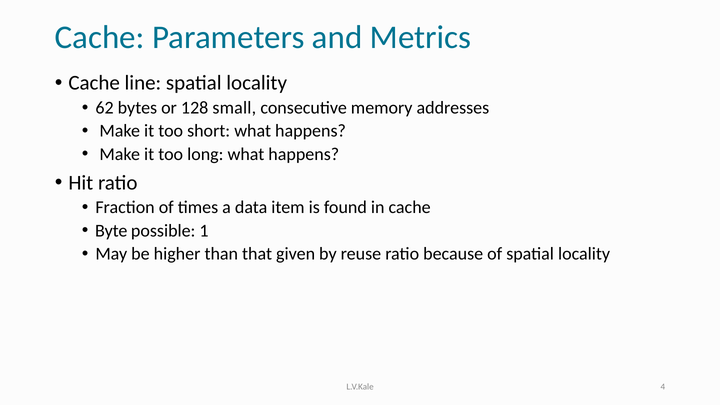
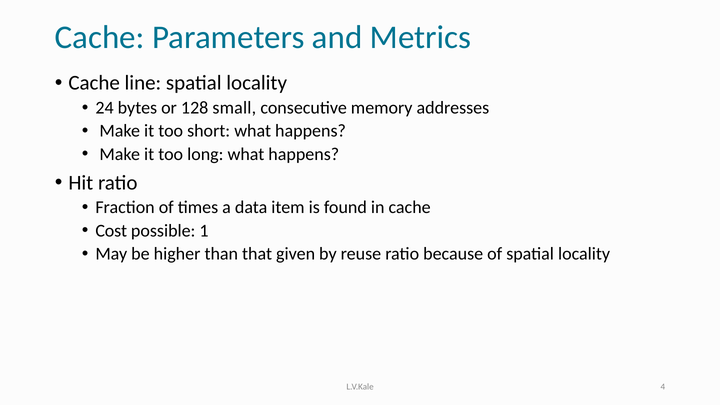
62: 62 -> 24
Byte: Byte -> Cost
